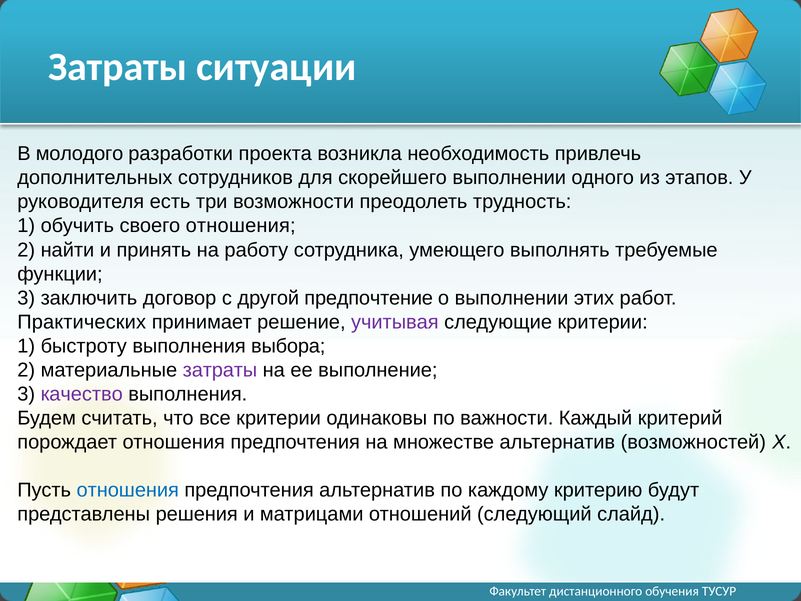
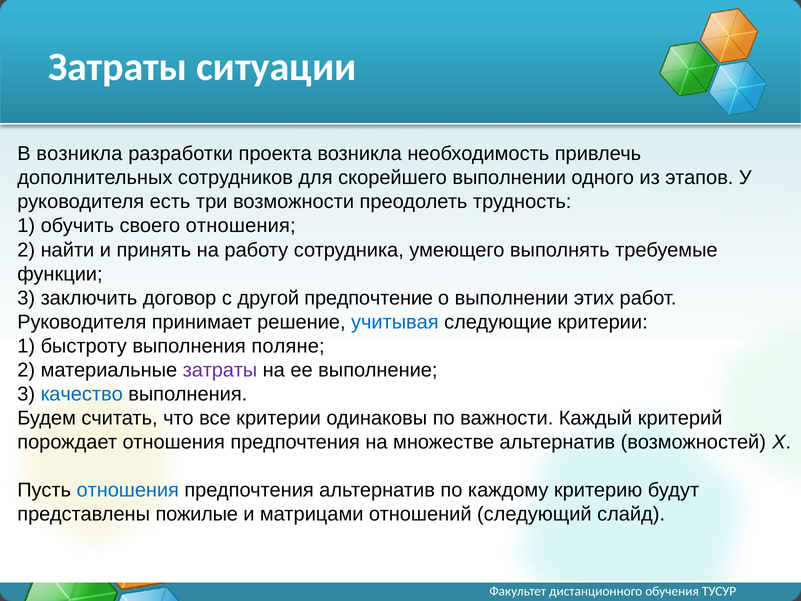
В молодого: молодого -> возникла
Практических at (82, 322): Практических -> Руководителя
учитывая colour: purple -> blue
выбора: выбора -> поляне
качество colour: purple -> blue
решения: решения -> пожилые
